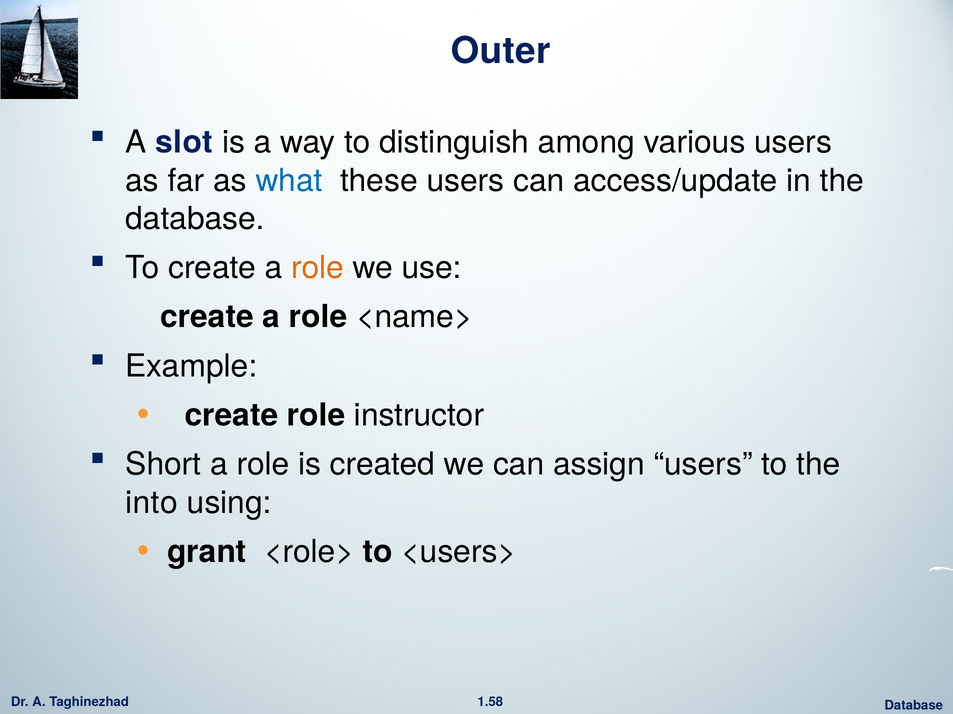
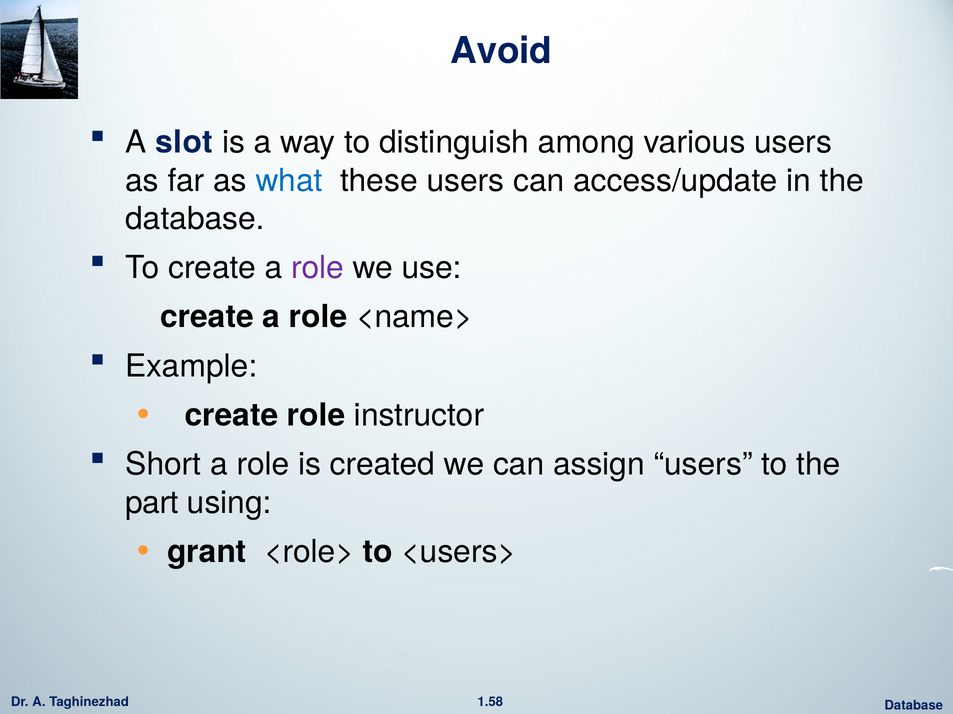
Outer: Outer -> Avoid
role at (318, 268) colour: orange -> purple
into: into -> part
